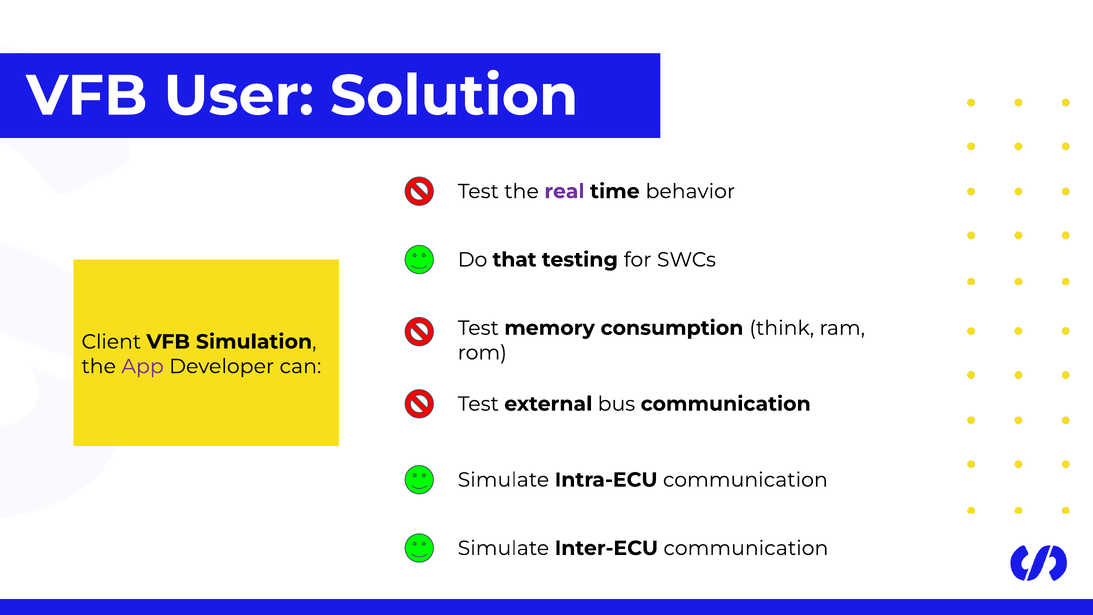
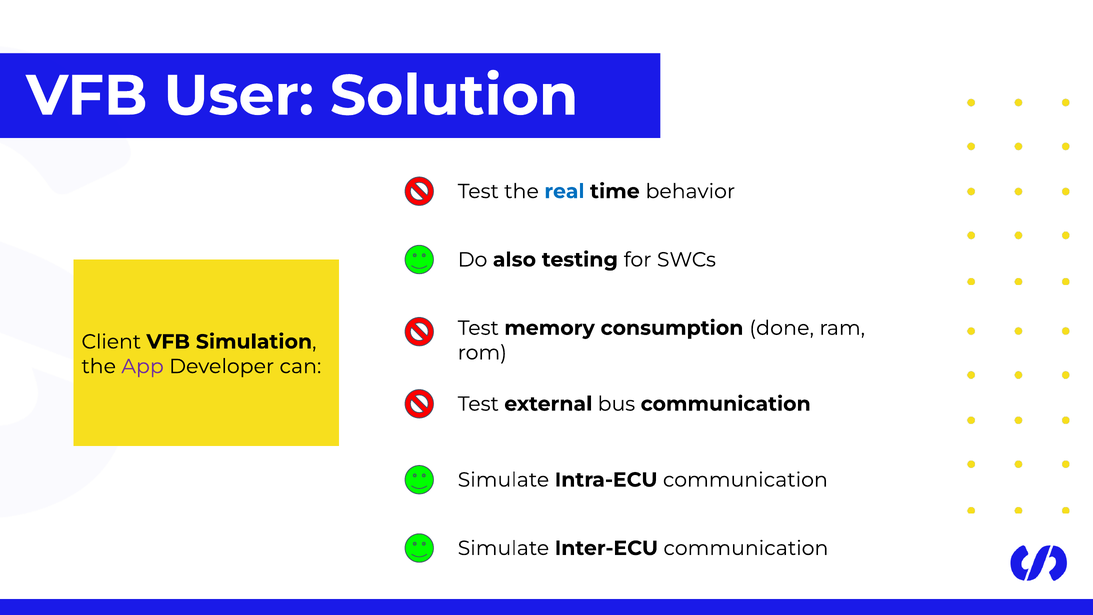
real colour: purple -> blue
that: that -> also
think: think -> done
